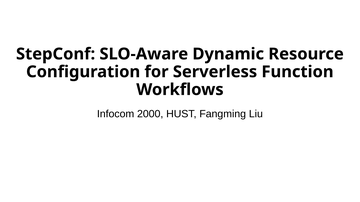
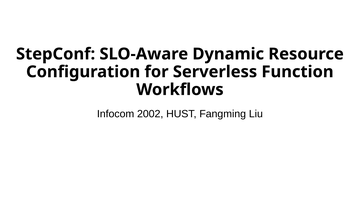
2000: 2000 -> 2002
